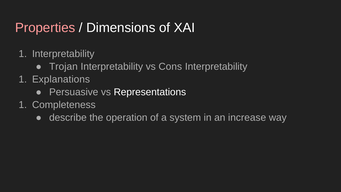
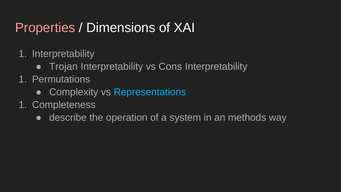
Explanations: Explanations -> Permutations
Persuasive: Persuasive -> Complexity
Representations colour: white -> light blue
increase: increase -> methods
